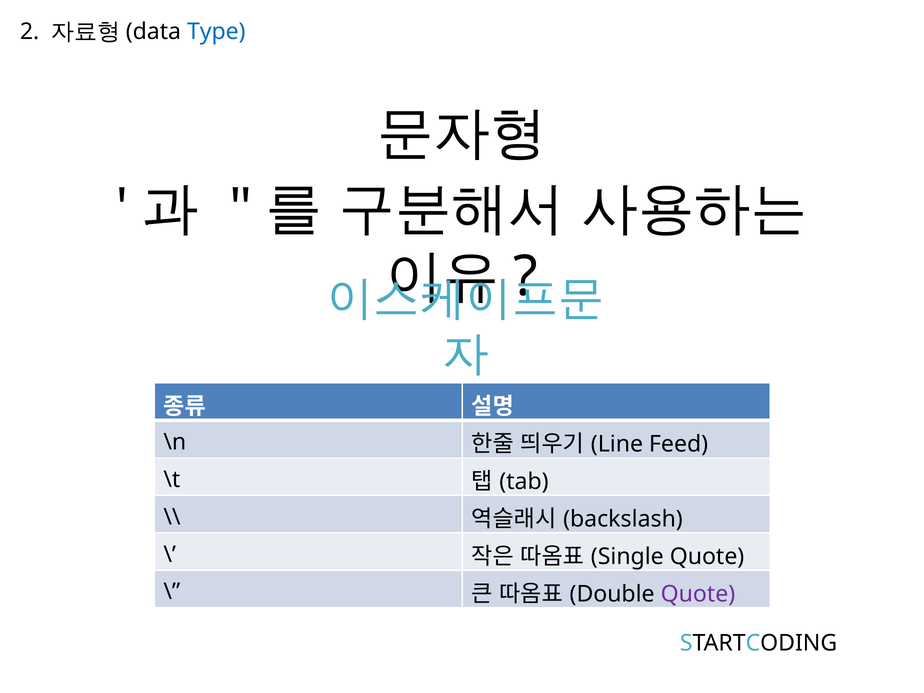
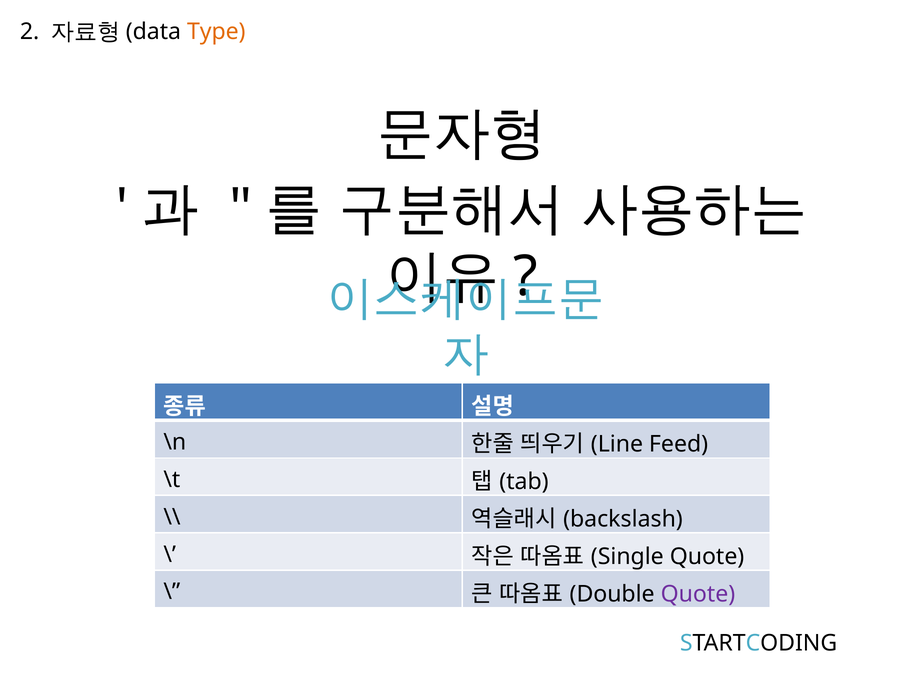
Type colour: blue -> orange
